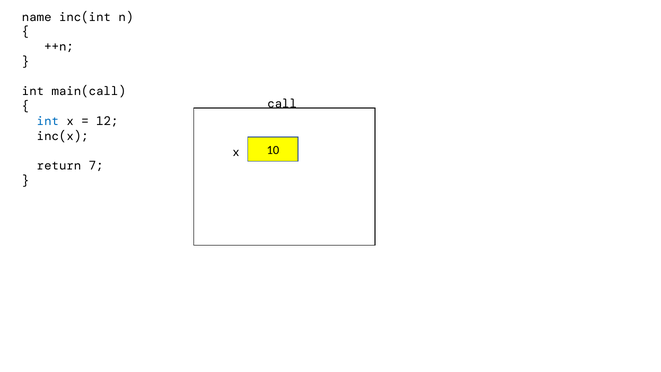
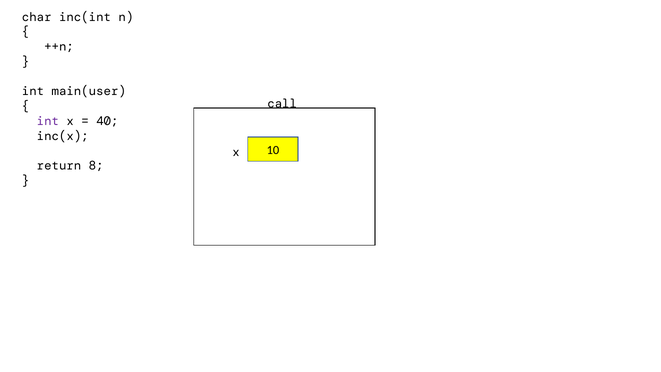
name: name -> char
main(call: main(call -> main(user
int at (48, 121) colour: blue -> purple
12: 12 -> 40
7: 7 -> 8
